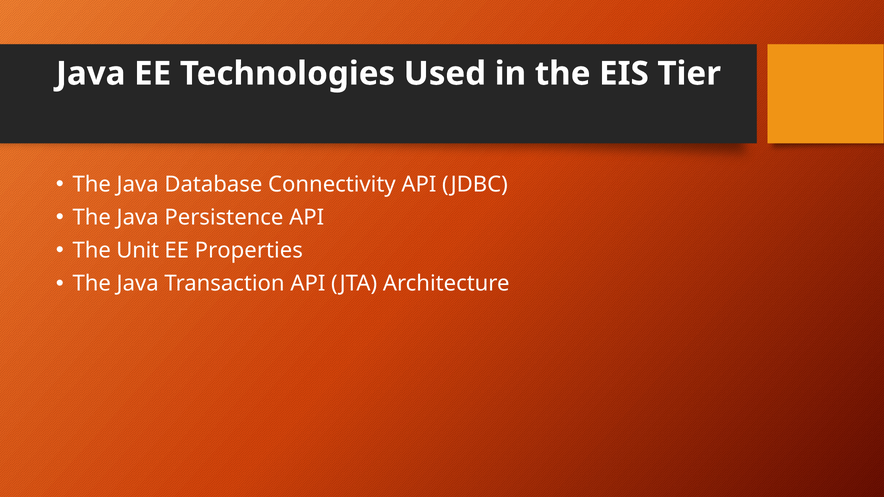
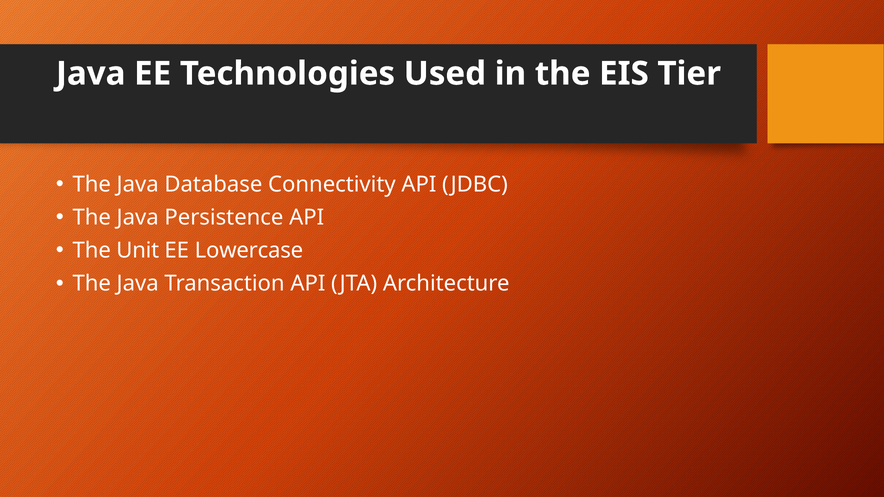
Properties: Properties -> Lowercase
